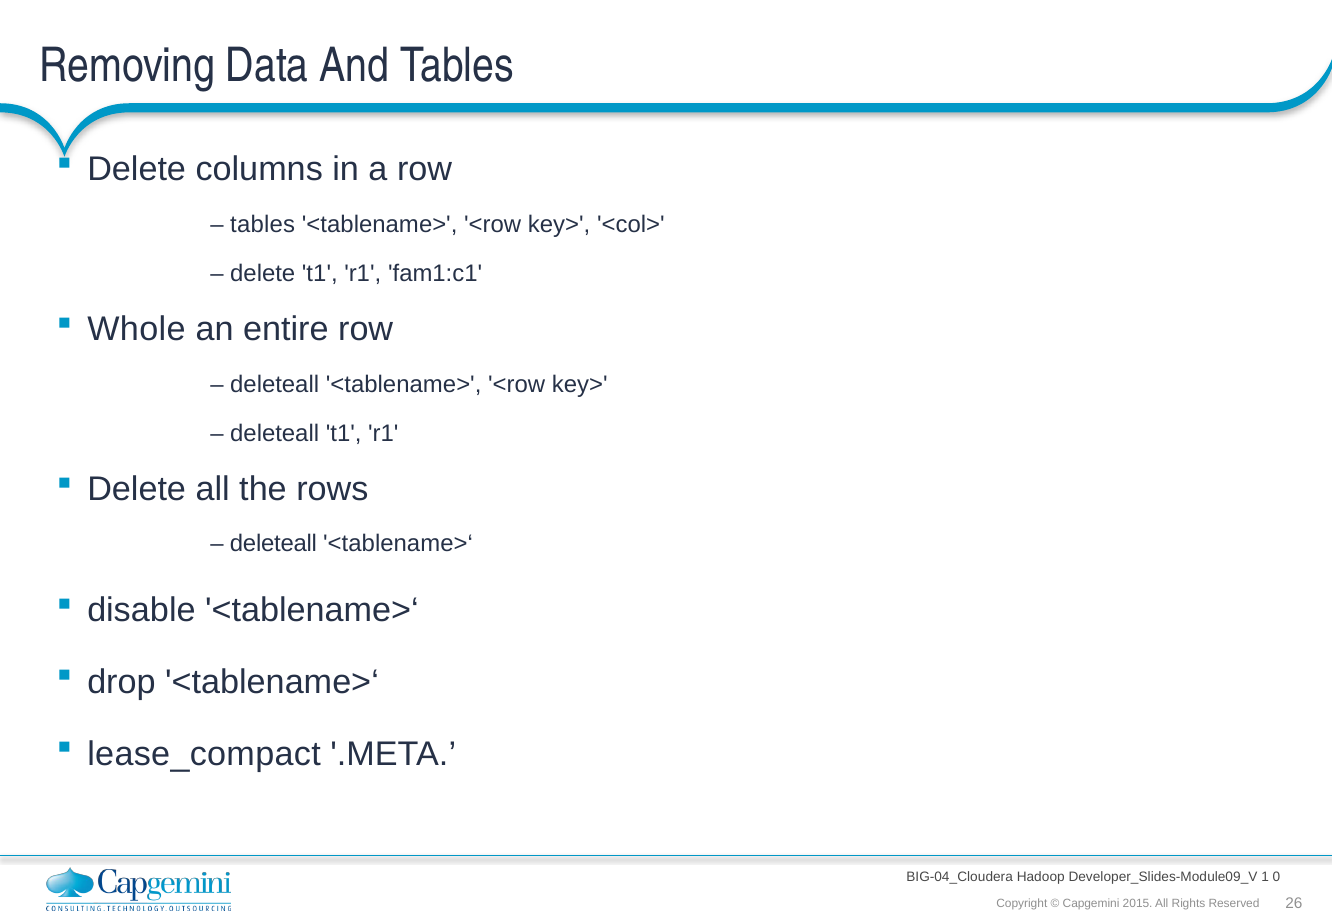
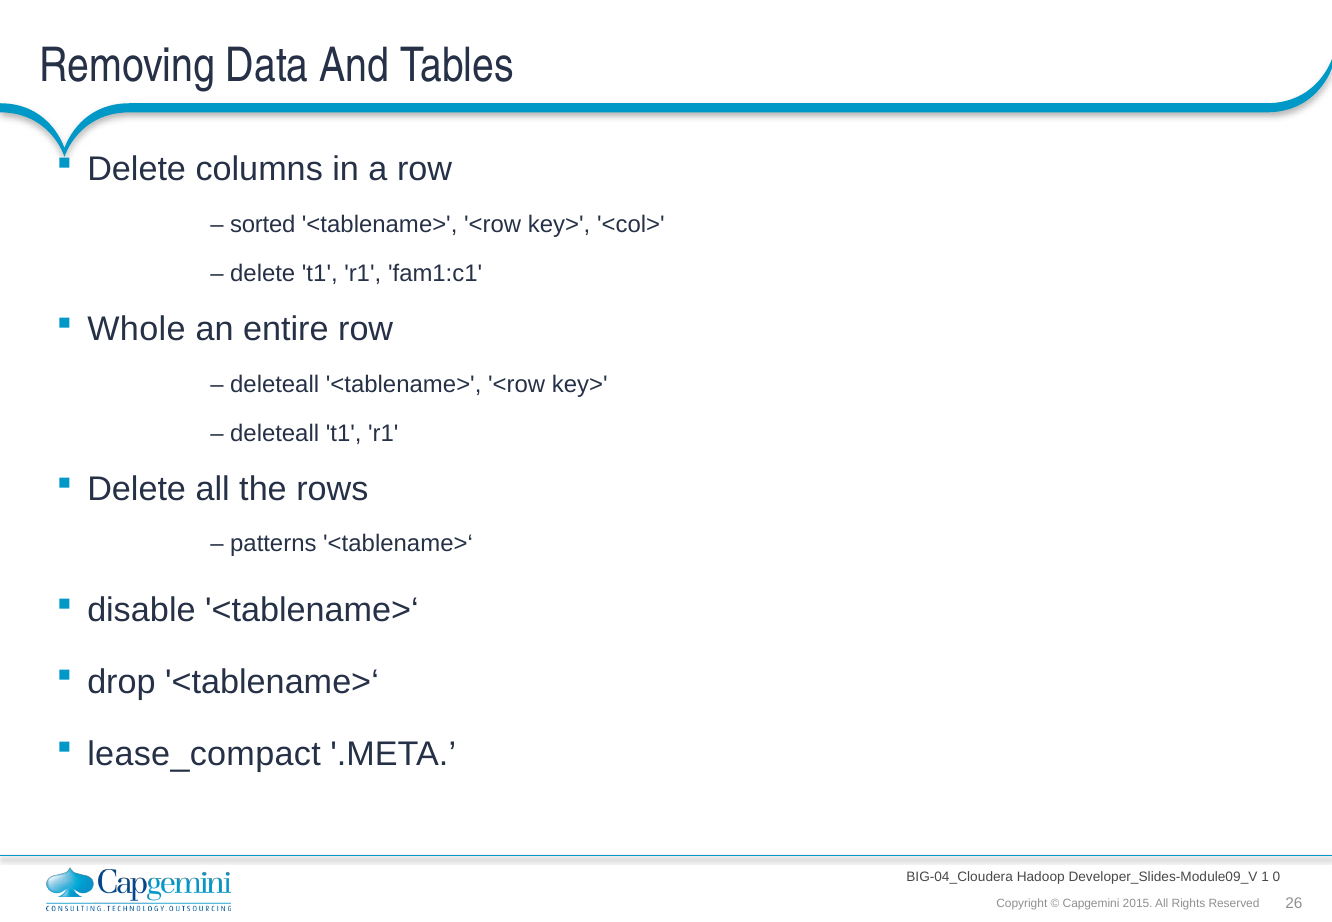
tables at (263, 224): tables -> sorted
deleteall at (273, 544): deleteall -> patterns
